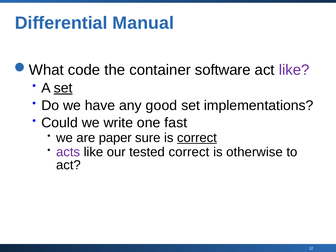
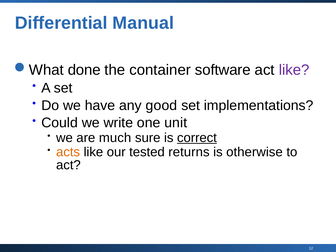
code: code -> done
set at (63, 88) underline: present -> none
fast: fast -> unit
paper: paper -> much
acts colour: purple -> orange
tested correct: correct -> returns
